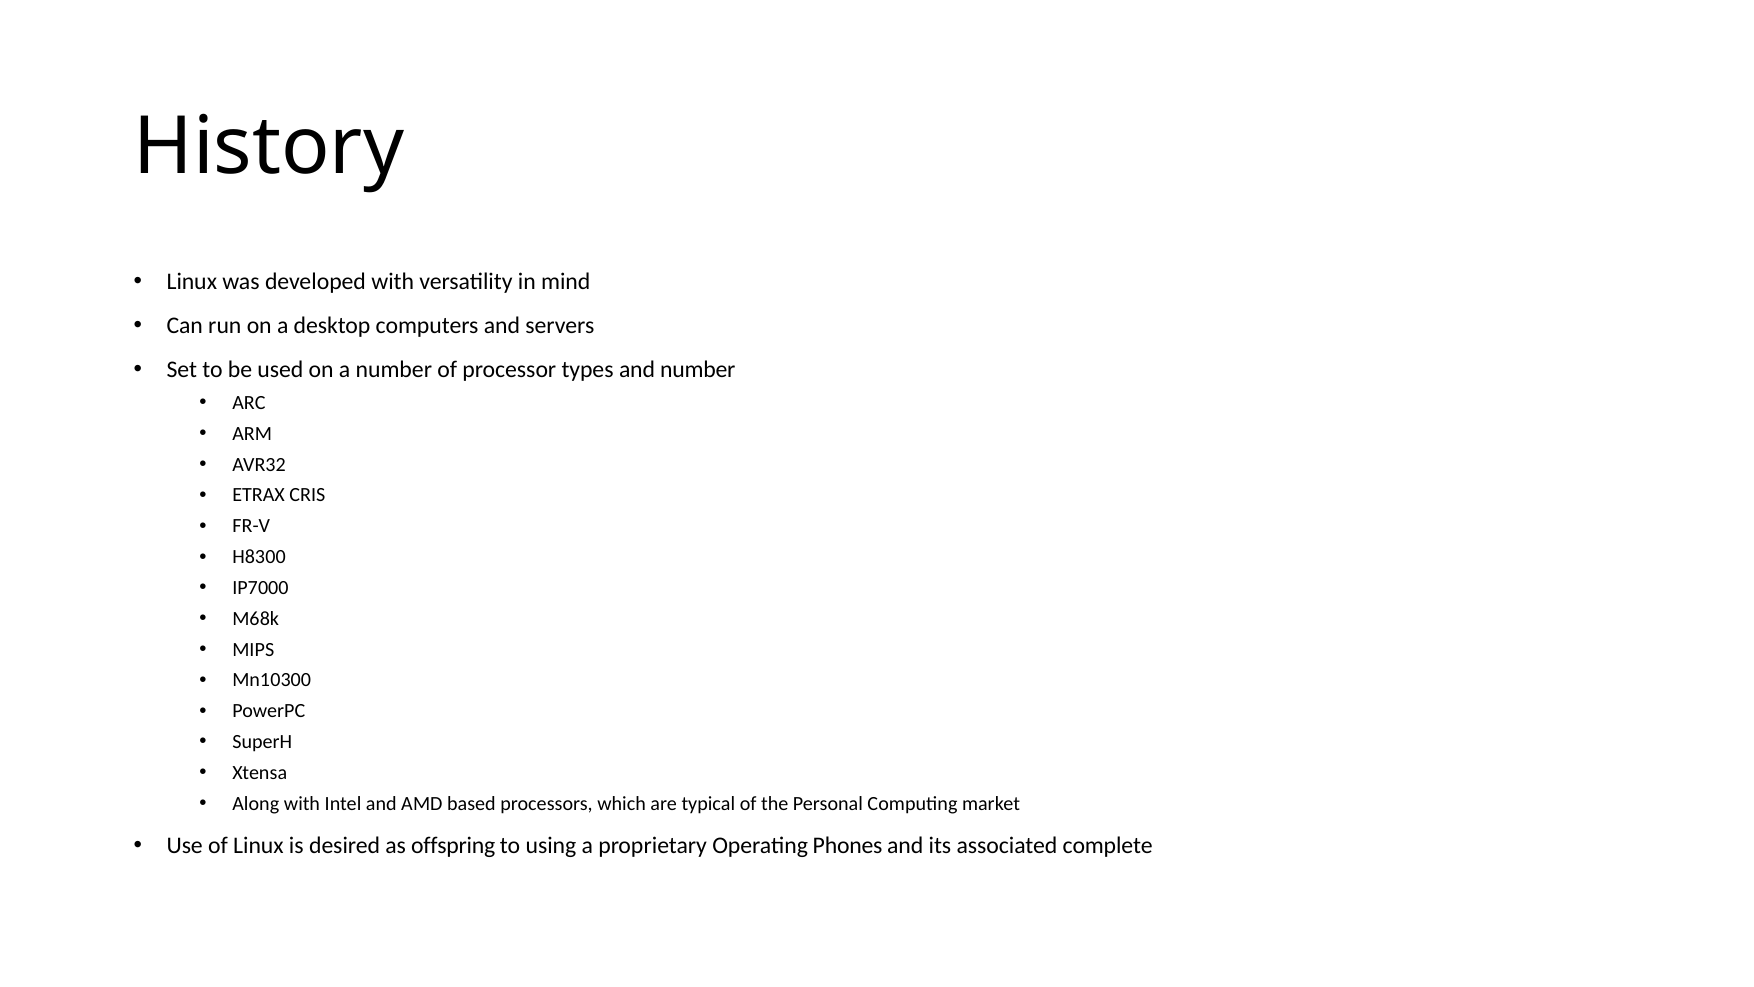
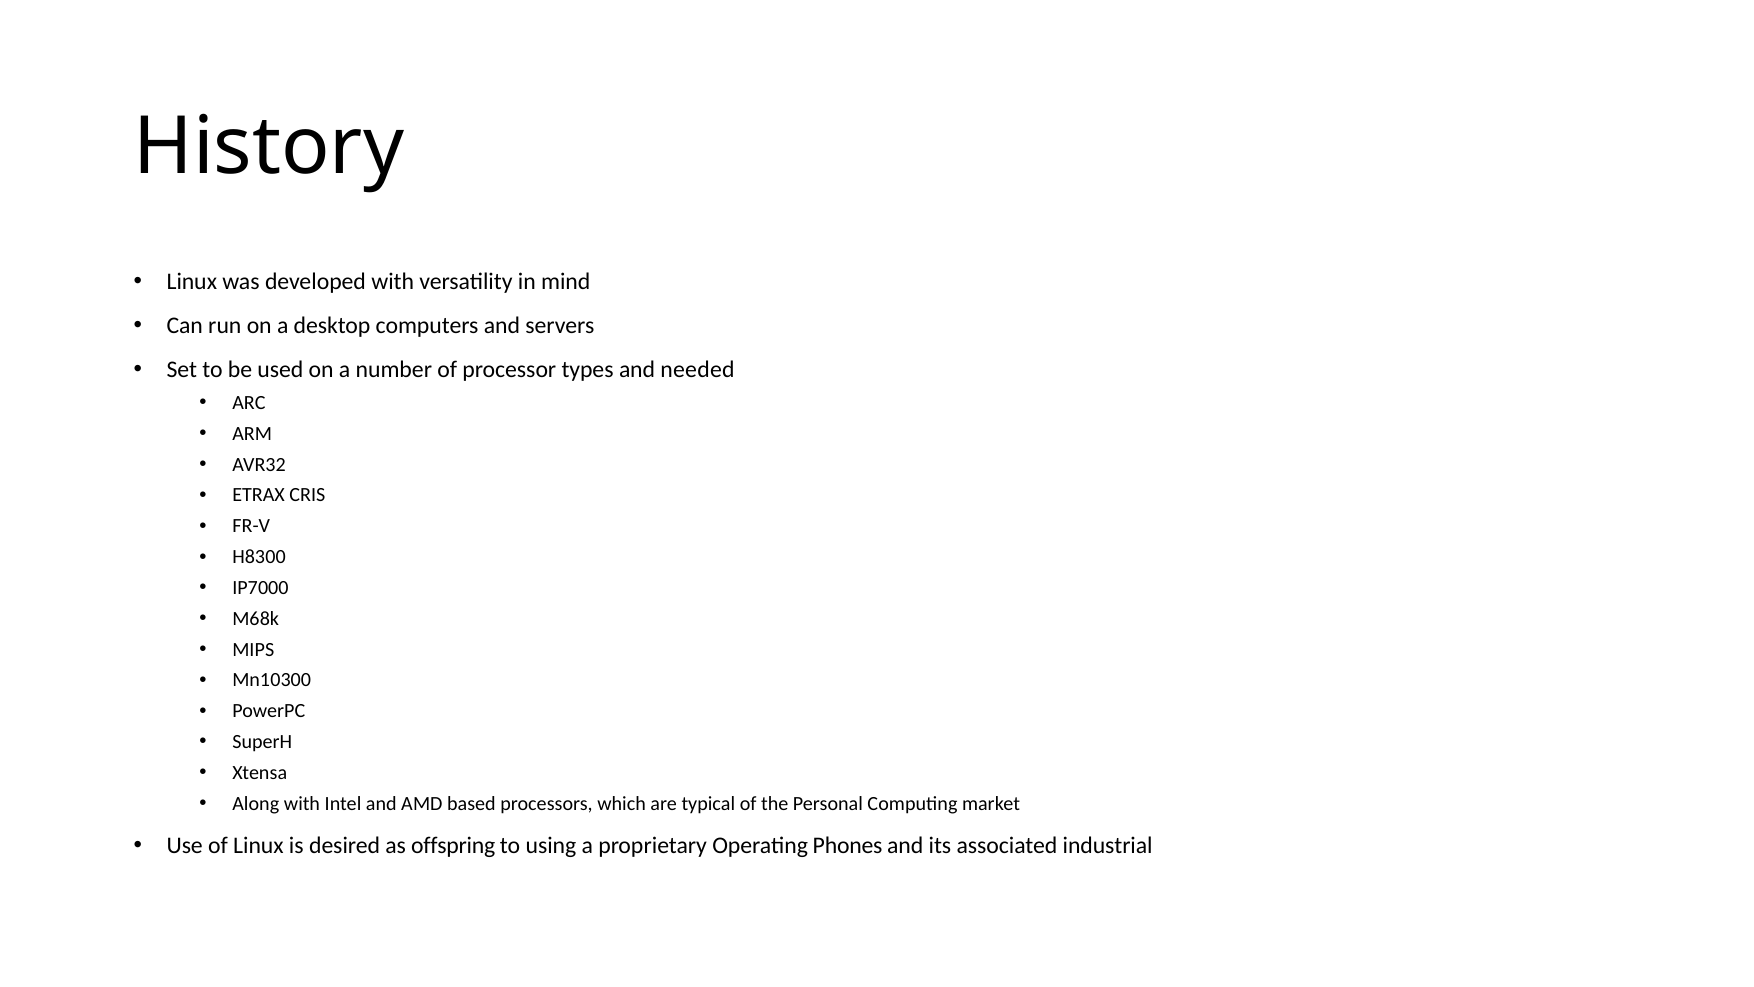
and number: number -> needed
complete: complete -> industrial
